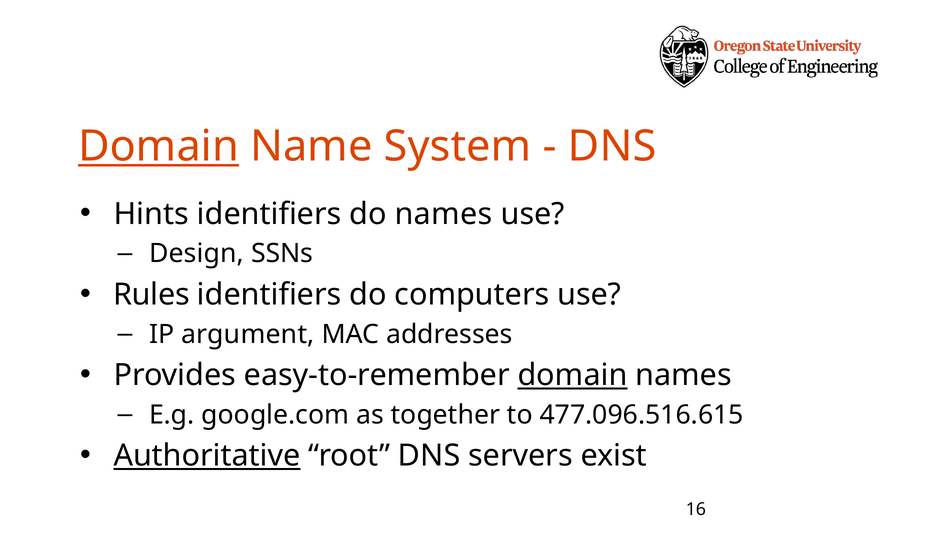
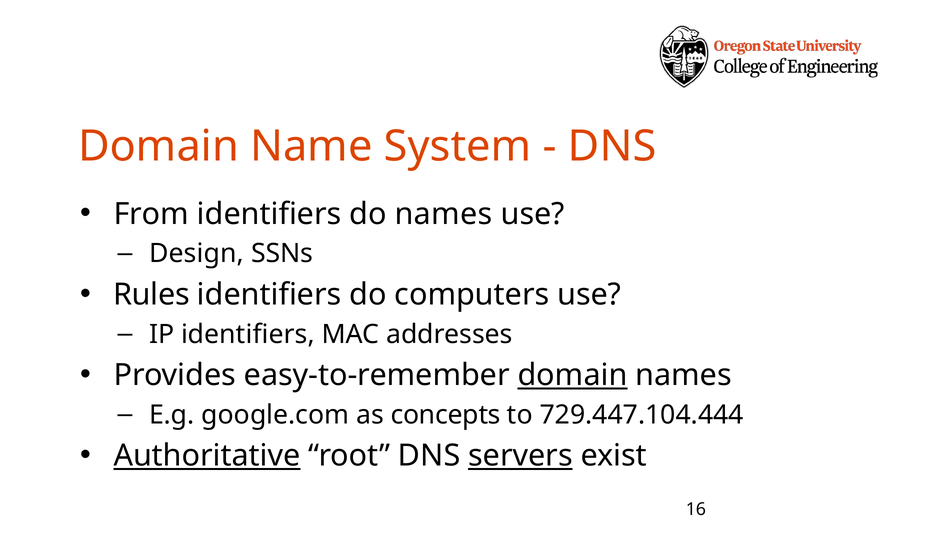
Domain at (158, 147) underline: present -> none
Hints: Hints -> From
IP argument: argument -> identifiers
together: together -> concepts
477.096.516.615: 477.096.516.615 -> 729.447.104.444
servers underline: none -> present
